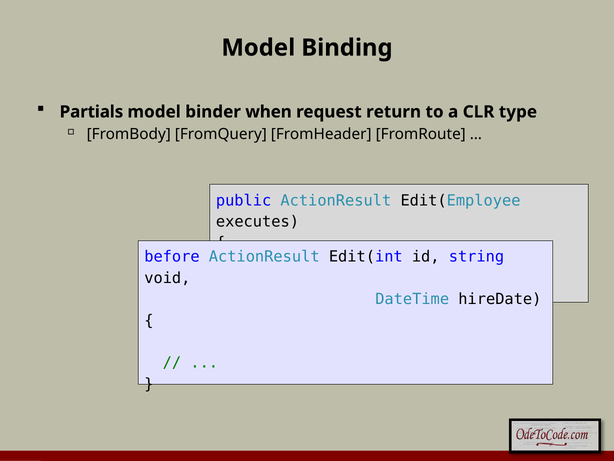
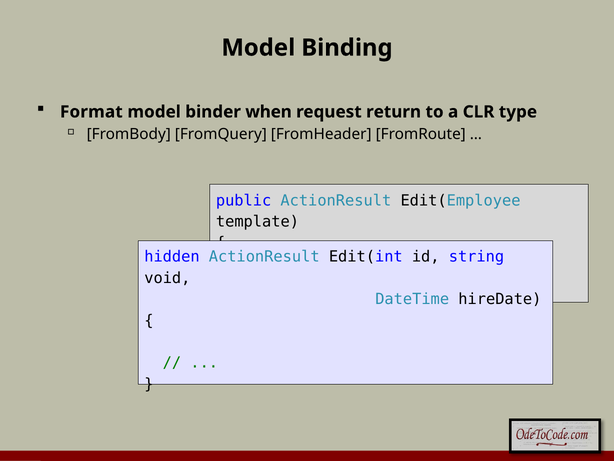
Partials: Partials -> Format
executes: executes -> template
before: before -> hidden
